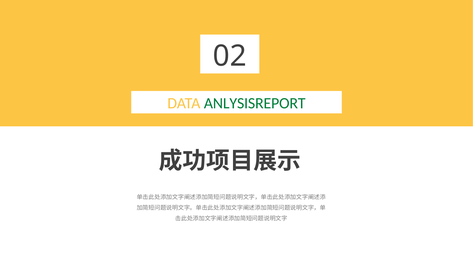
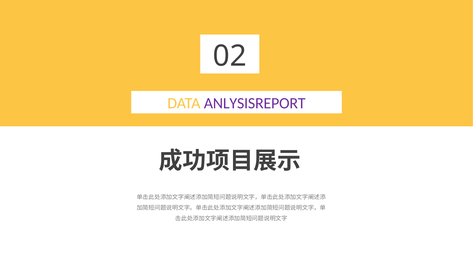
ANLYSISREPORT colour: green -> purple
